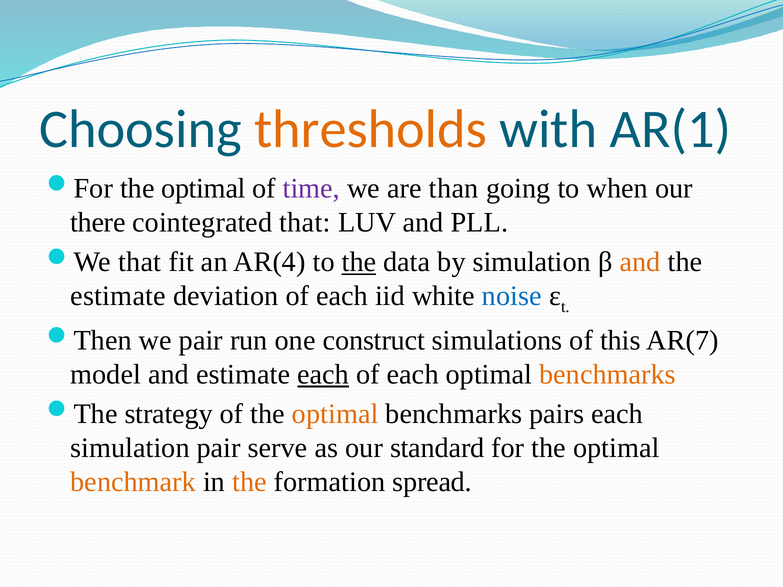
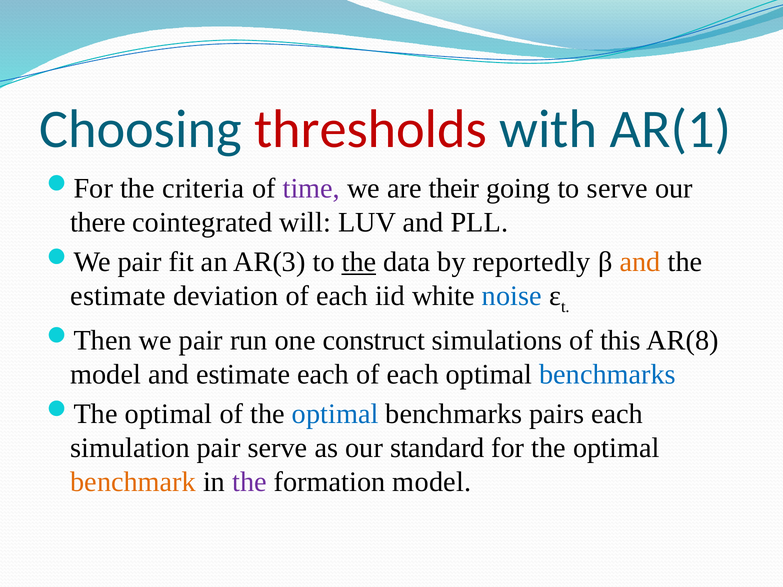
thresholds colour: orange -> red
optimal at (203, 189): optimal -> criteria
than: than -> their
to when: when -> serve
cointegrated that: that -> will
that at (140, 262): that -> pair
AR(4: AR(4 -> AR(3
by simulation: simulation -> reportedly
AR(7: AR(7 -> AR(8
each at (323, 374) underline: present -> none
benchmarks at (608, 374) colour: orange -> blue
strategy at (169, 414): strategy -> optimal
optimal at (335, 414) colour: orange -> blue
the at (249, 482) colour: orange -> purple
formation spread: spread -> model
